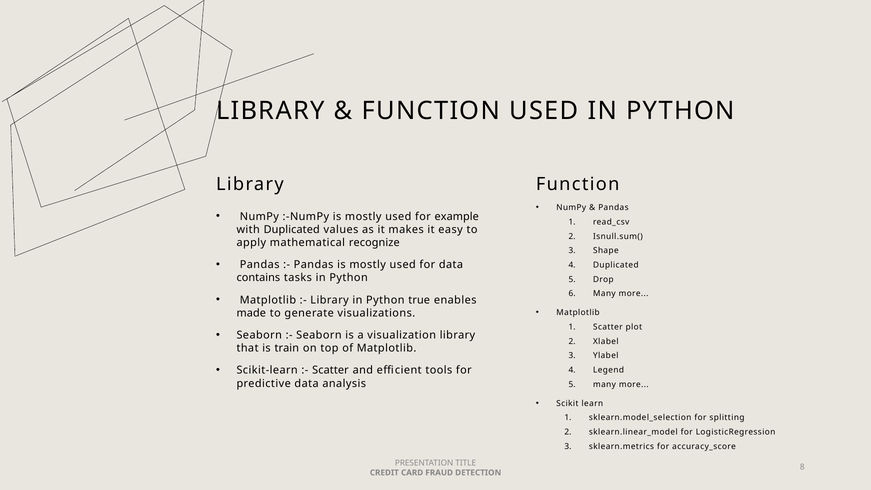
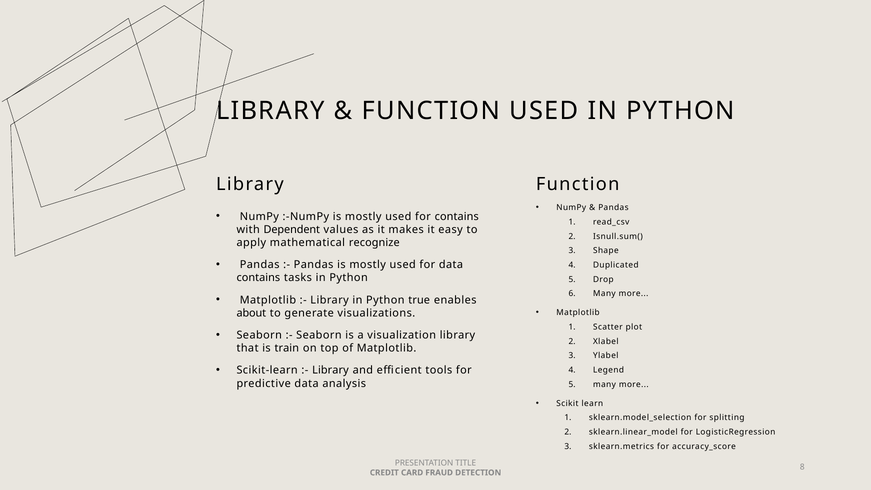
for example: example -> contains
with Duplicated: Duplicated -> Dependent
made: made -> about
Scatter at (330, 370): Scatter -> Library
